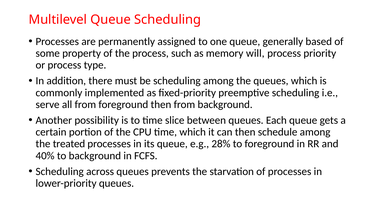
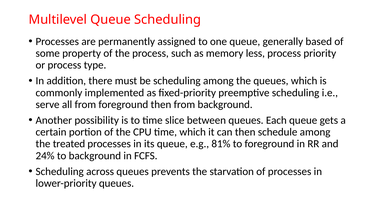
will: will -> less
28%: 28% -> 81%
40%: 40% -> 24%
